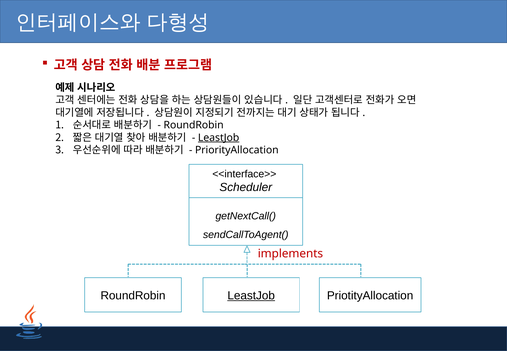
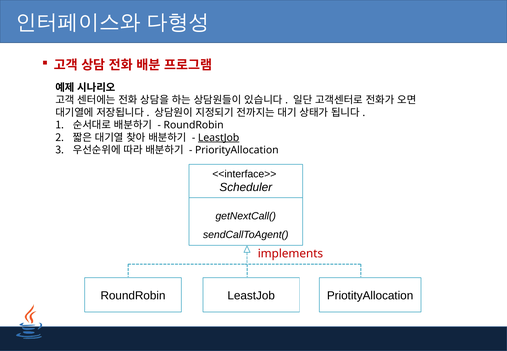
LeastJob at (251, 296) underline: present -> none
